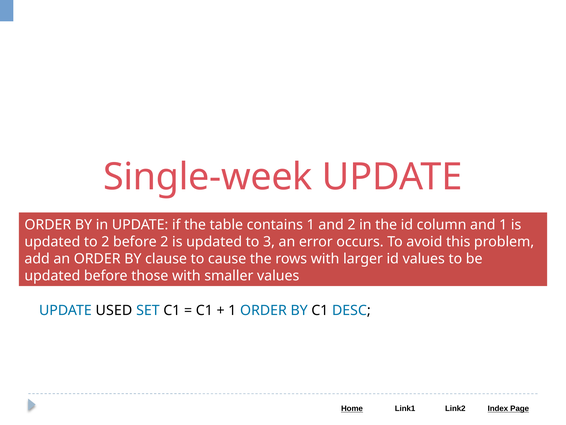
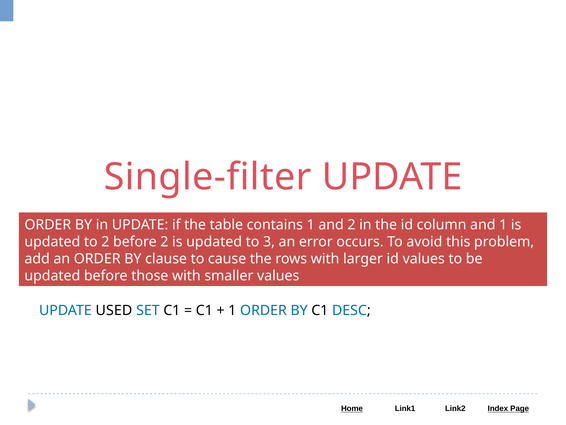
Single-week: Single-week -> Single-filter
